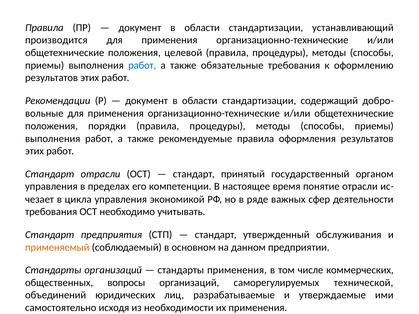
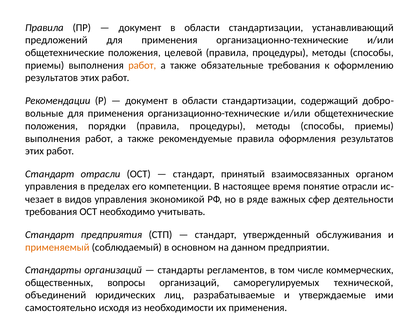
производится: производится -> предложений
работ at (142, 65) colour: blue -> orange
государственный: государственный -> взаимосвязанных
цикла: цикла -> видов
стандарты применения: применения -> регламентов
